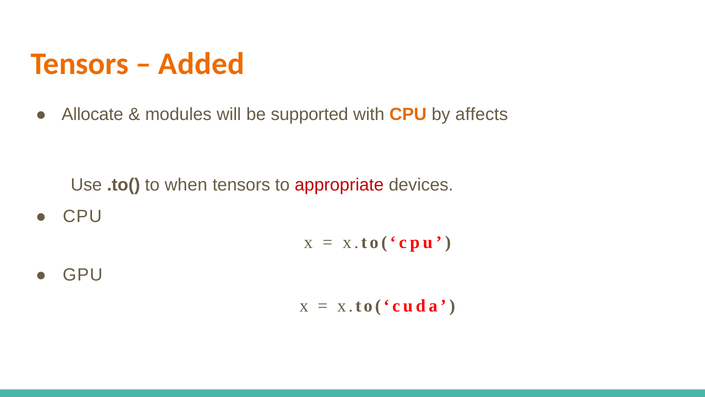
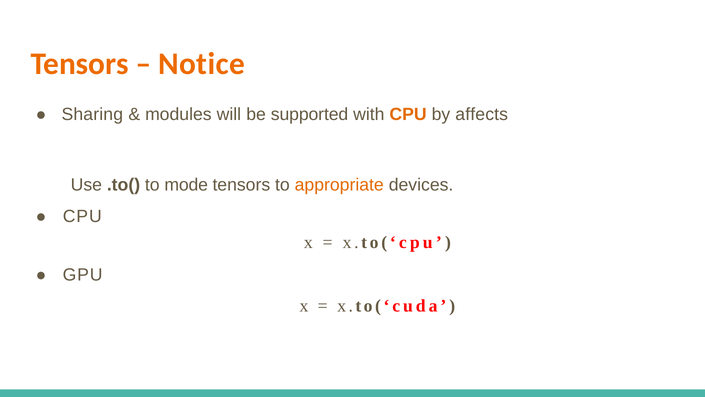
Added: Added -> Notice
Allocate: Allocate -> Sharing
when: when -> mode
appropriate colour: red -> orange
